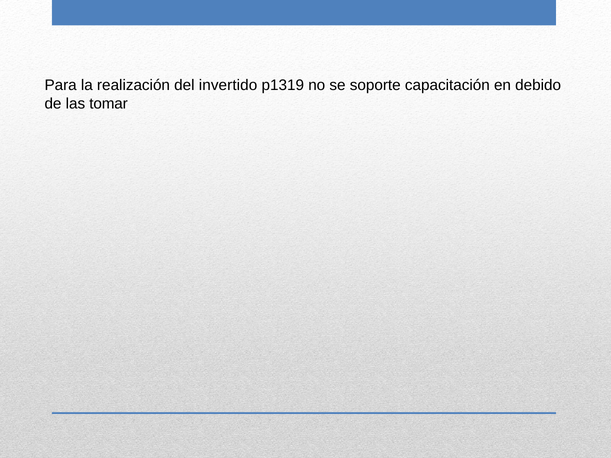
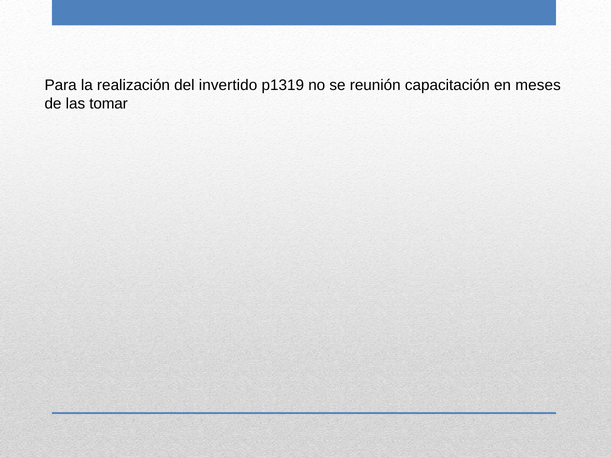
soporte: soporte -> reunión
debido: debido -> meses
